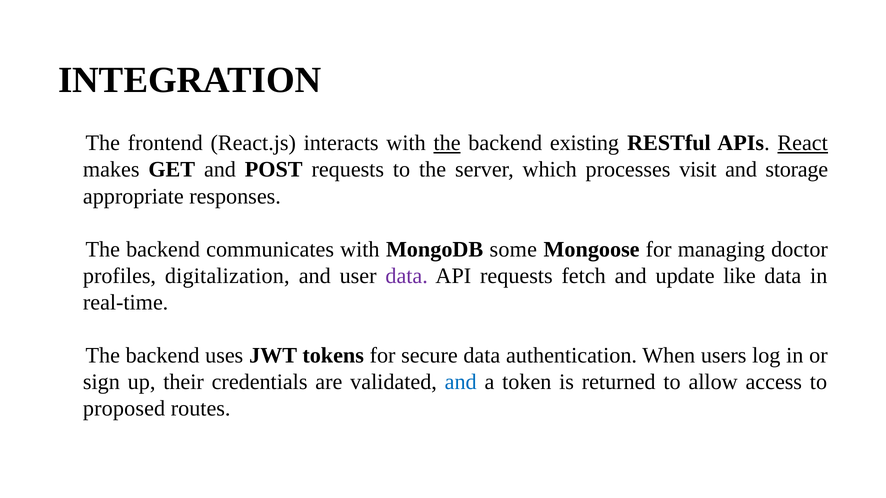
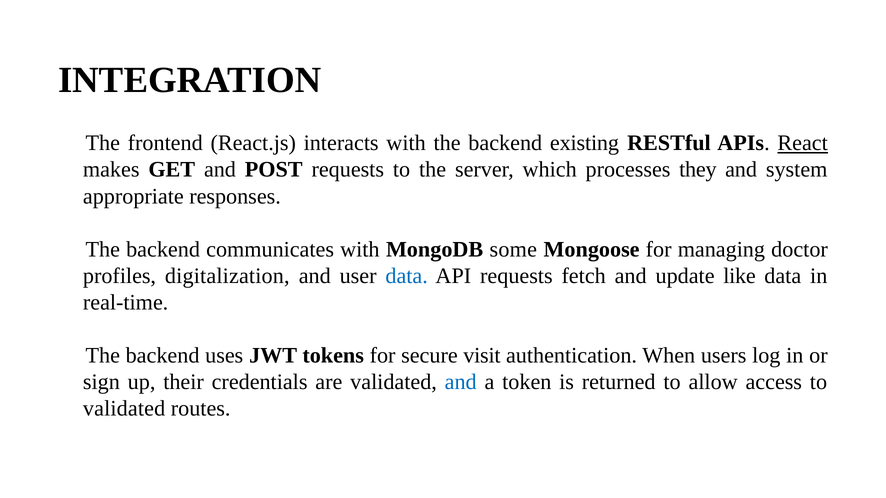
the at (447, 143) underline: present -> none
visit: visit -> they
storage: storage -> system
data at (407, 276) colour: purple -> blue
secure data: data -> visit
proposed at (124, 409): proposed -> validated
